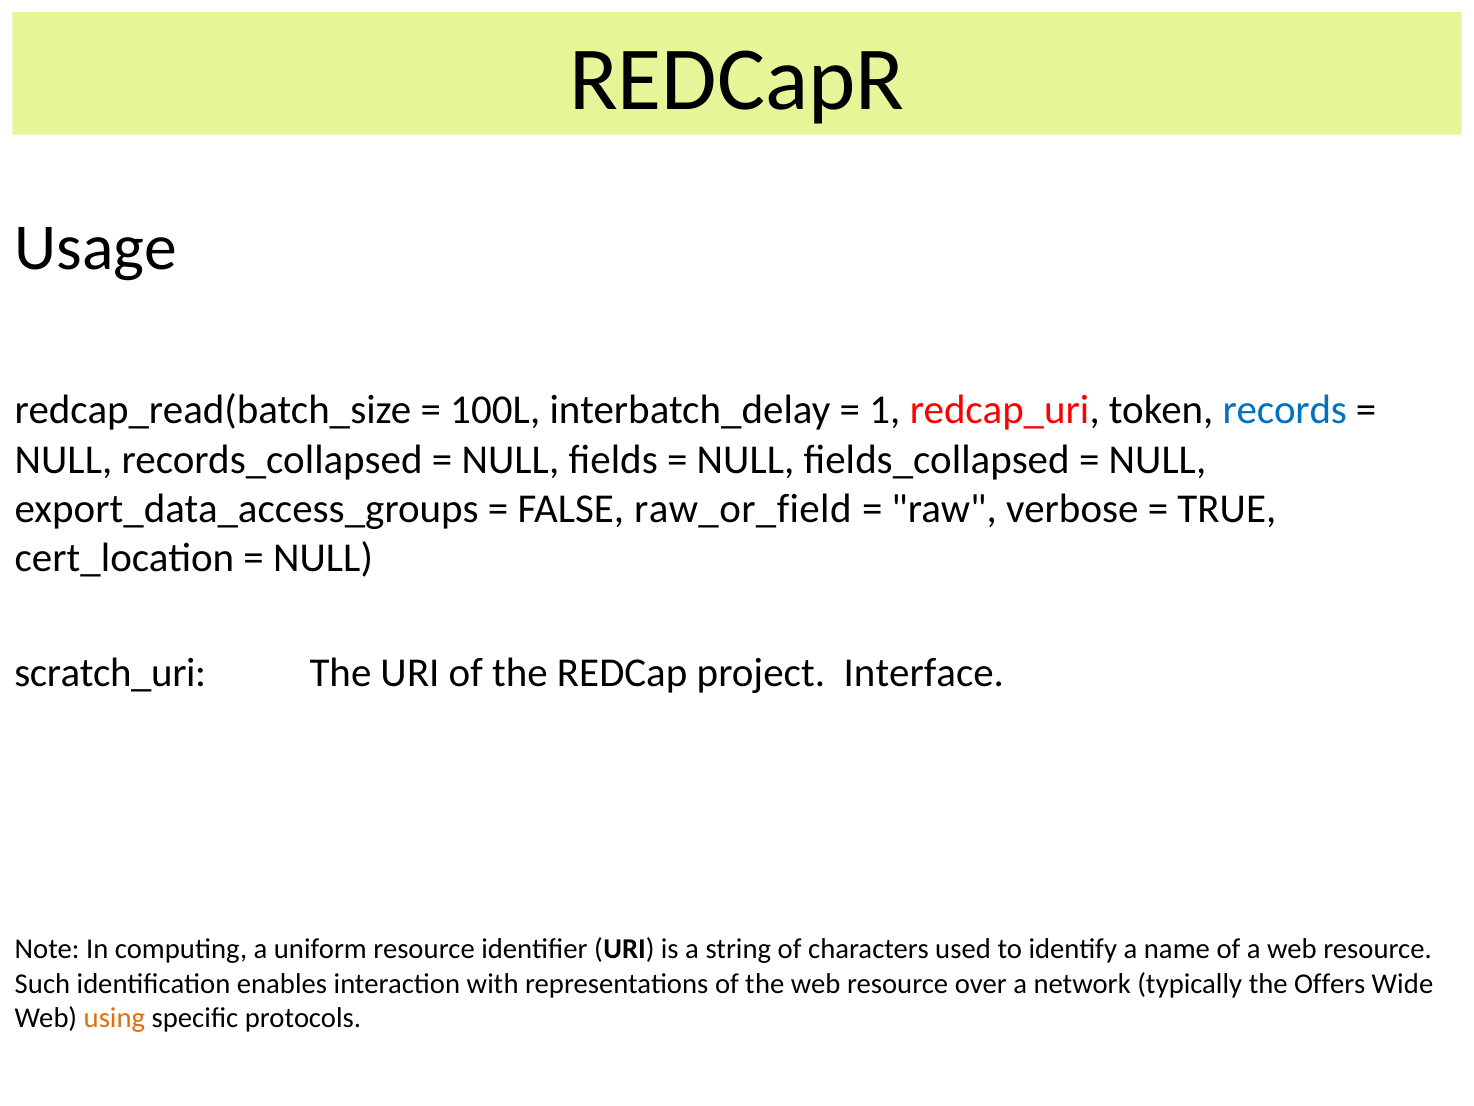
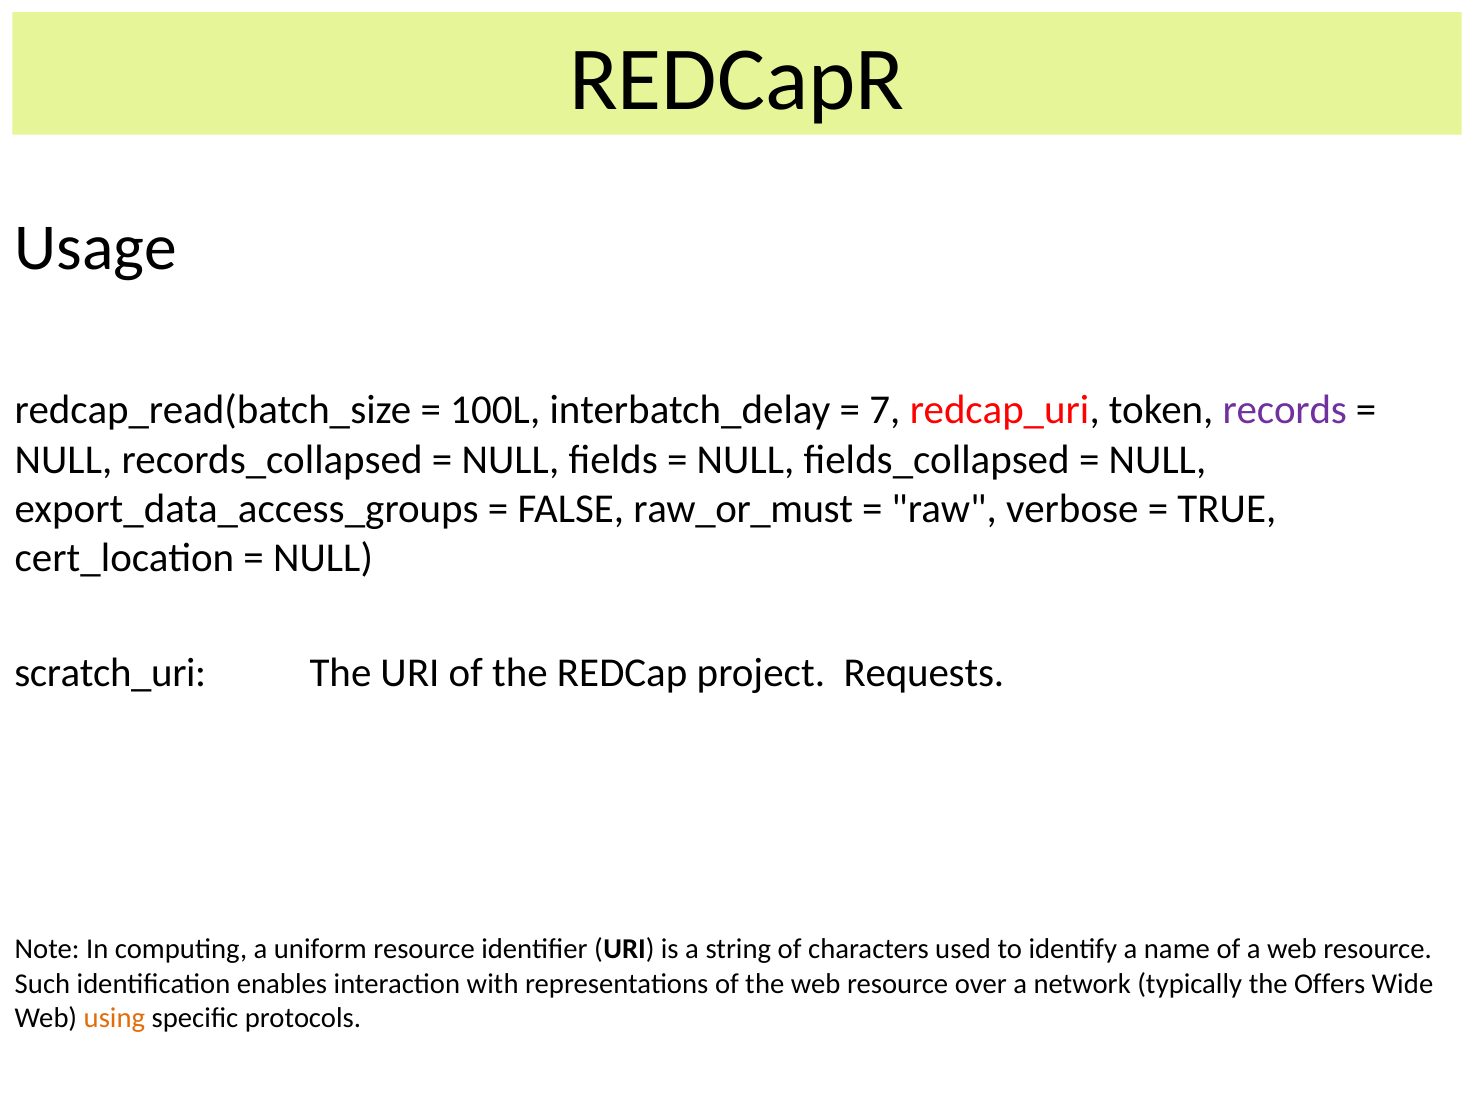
1: 1 -> 7
records colour: blue -> purple
raw_or_field: raw_or_field -> raw_or_must
Interface: Interface -> Requests
